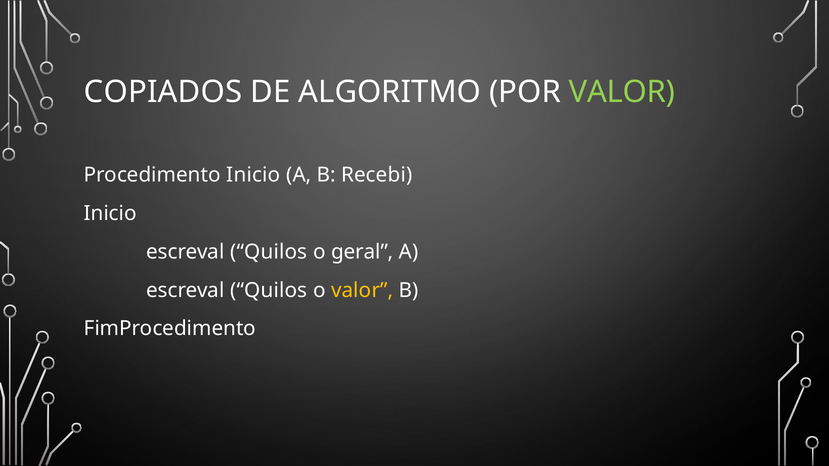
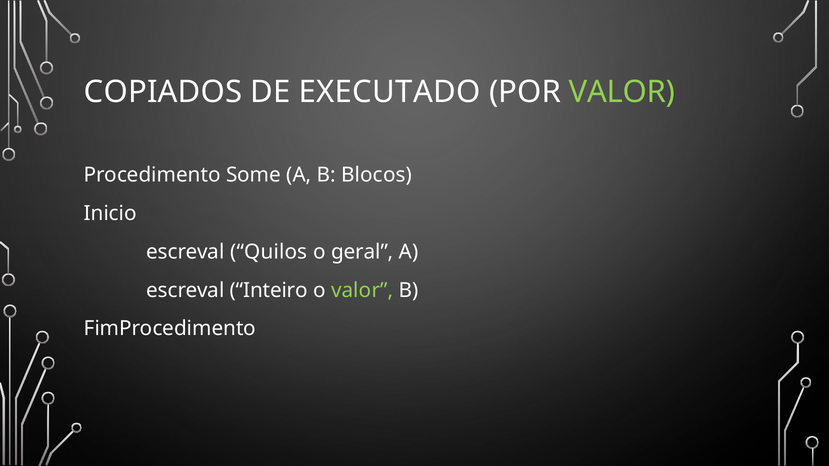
ALGORITMO: ALGORITMO -> EXECUTADO
Procedimento Inicio: Inicio -> Some
Recebi: Recebi -> Blocos
Quilos at (269, 290): Quilos -> Inteiro
valor at (362, 290) colour: yellow -> light green
